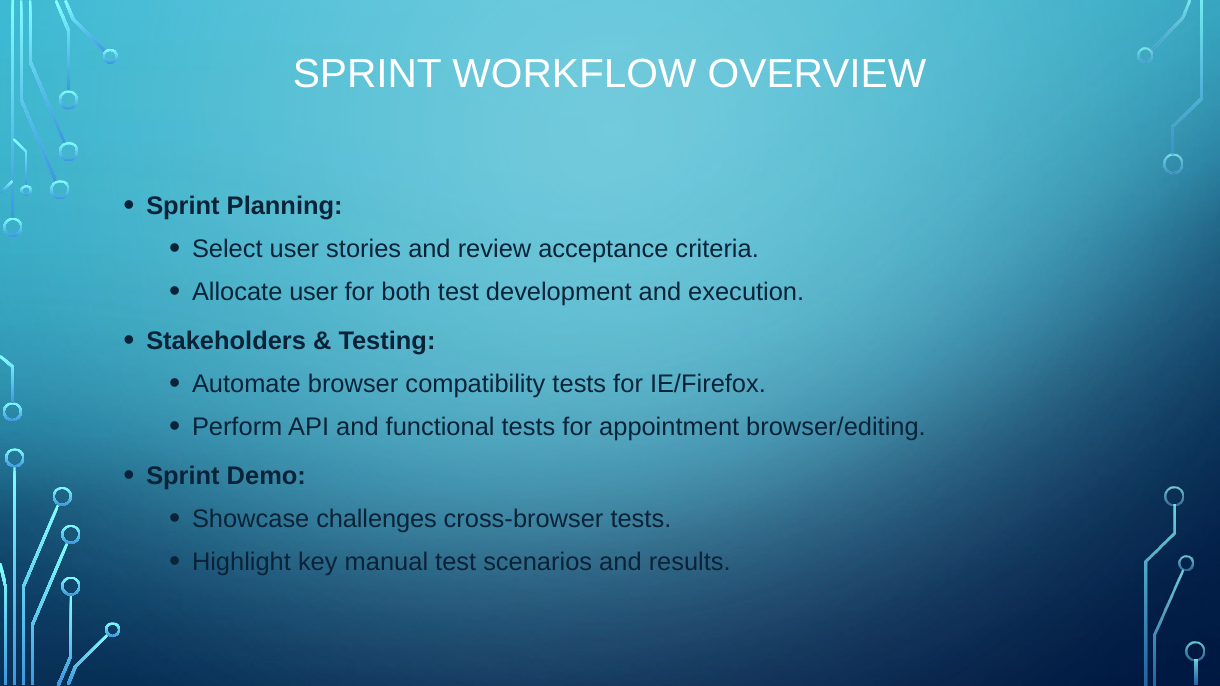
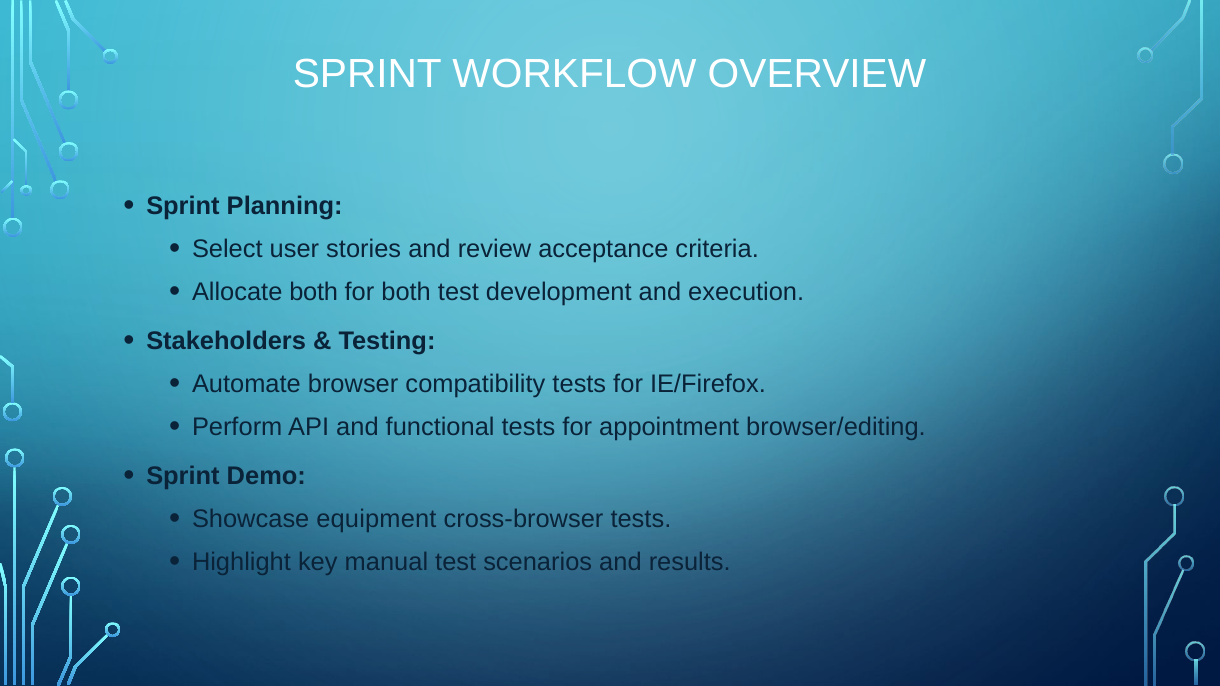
Allocate user: user -> both
challenges: challenges -> equipment
